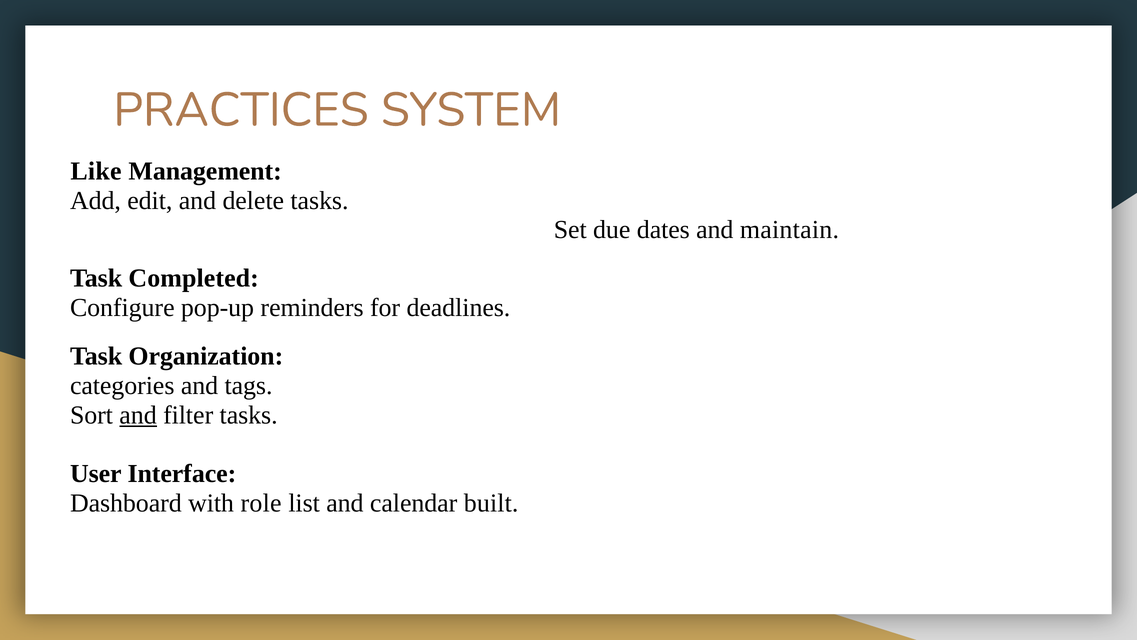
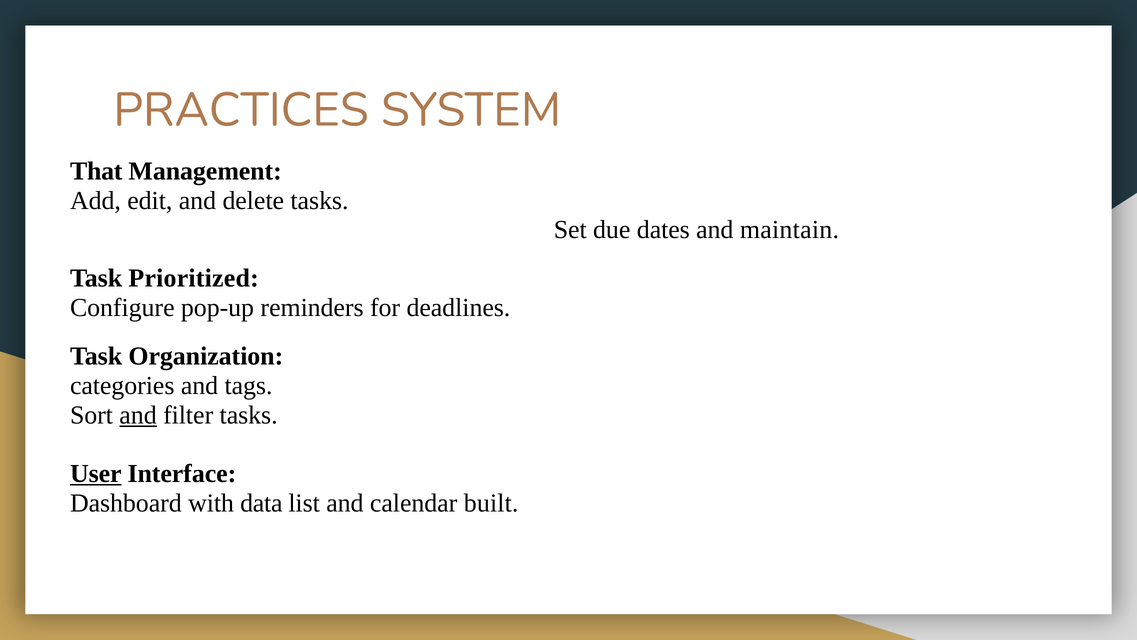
Like: Like -> That
Completed: Completed -> Prioritized
User underline: none -> present
role: role -> data
